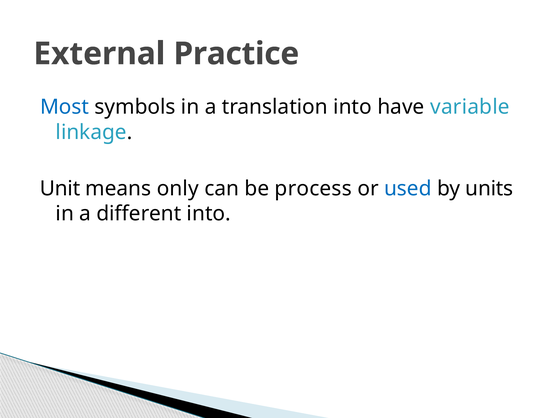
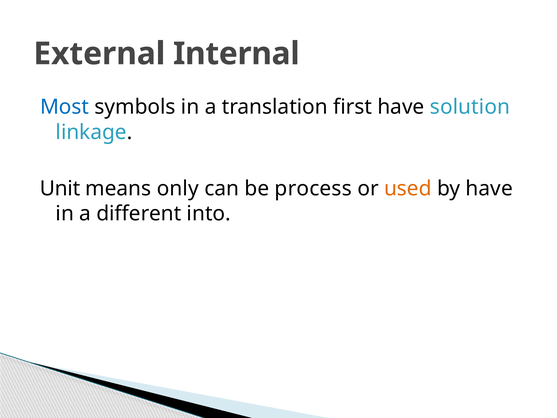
Practice: Practice -> Internal
translation into: into -> first
variable: variable -> solution
used colour: blue -> orange
by units: units -> have
